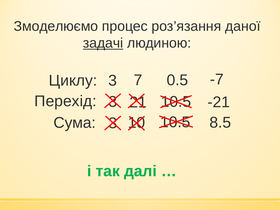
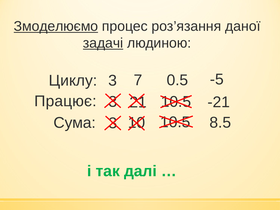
Змоделюємо underline: none -> present
-7: -7 -> -5
Перехід: Перехід -> Працює
